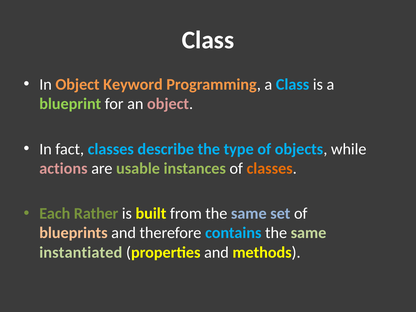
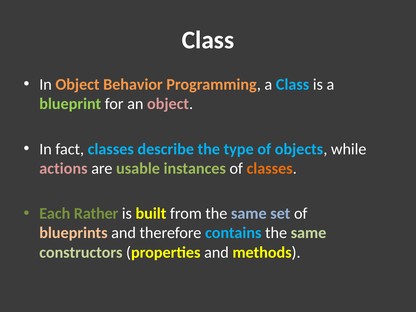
Keyword: Keyword -> Behavior
instantiated: instantiated -> constructors
